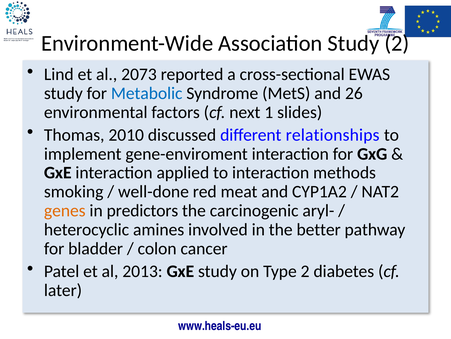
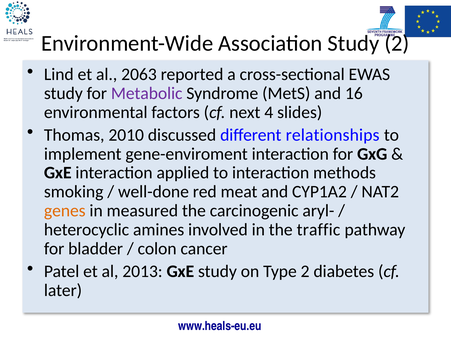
2073: 2073 -> 2063
Metabolic colour: blue -> purple
26: 26 -> 16
1: 1 -> 4
predictors: predictors -> measured
better: better -> traffic
